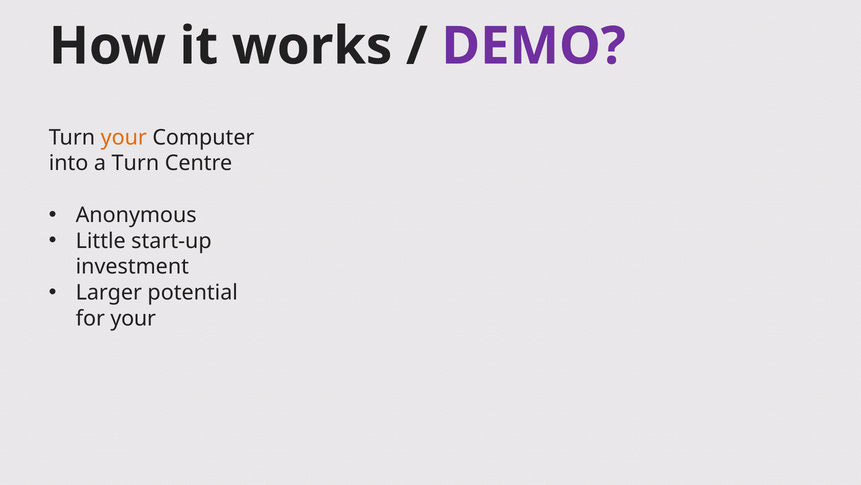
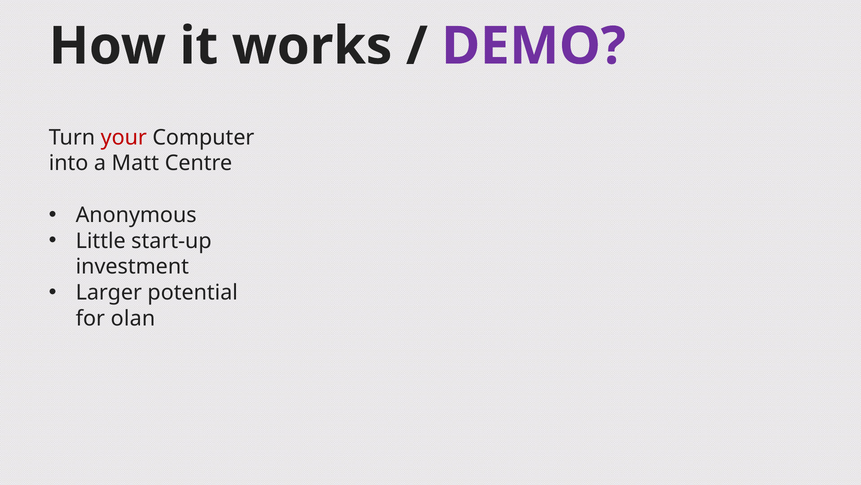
your at (124, 137) colour: orange -> red
a Turn: Turn -> Matt
for your: your -> olan
